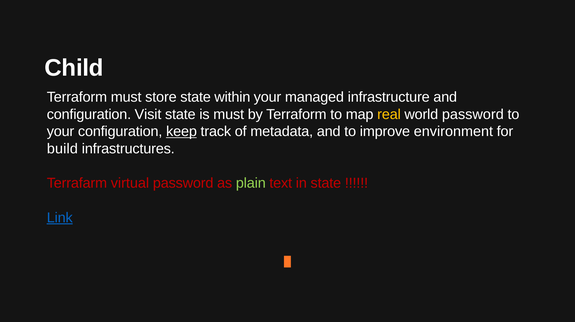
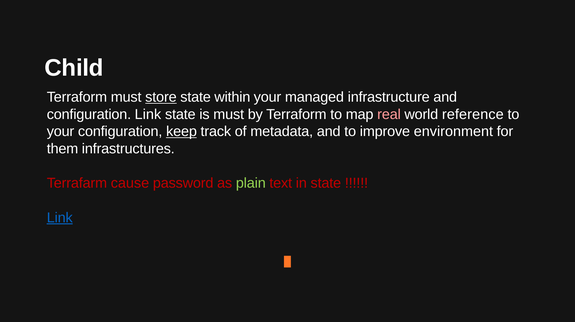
store underline: none -> present
configuration Visit: Visit -> Link
real colour: yellow -> pink
world password: password -> reference
build: build -> them
virtual: virtual -> cause
